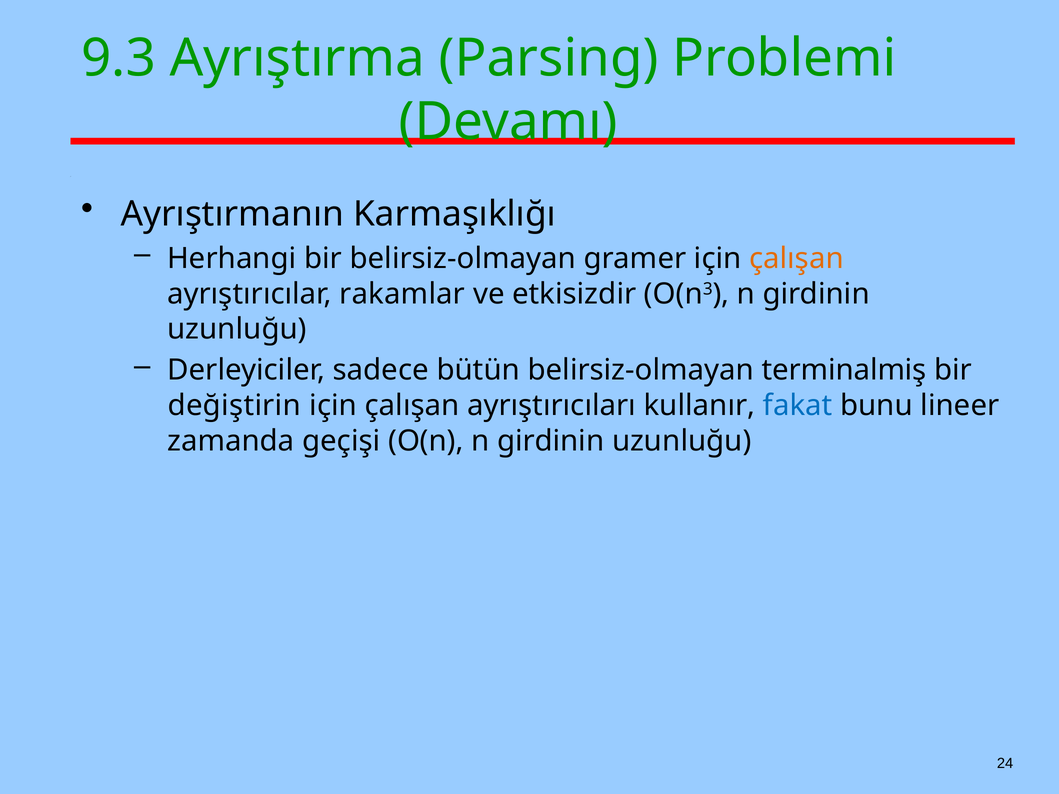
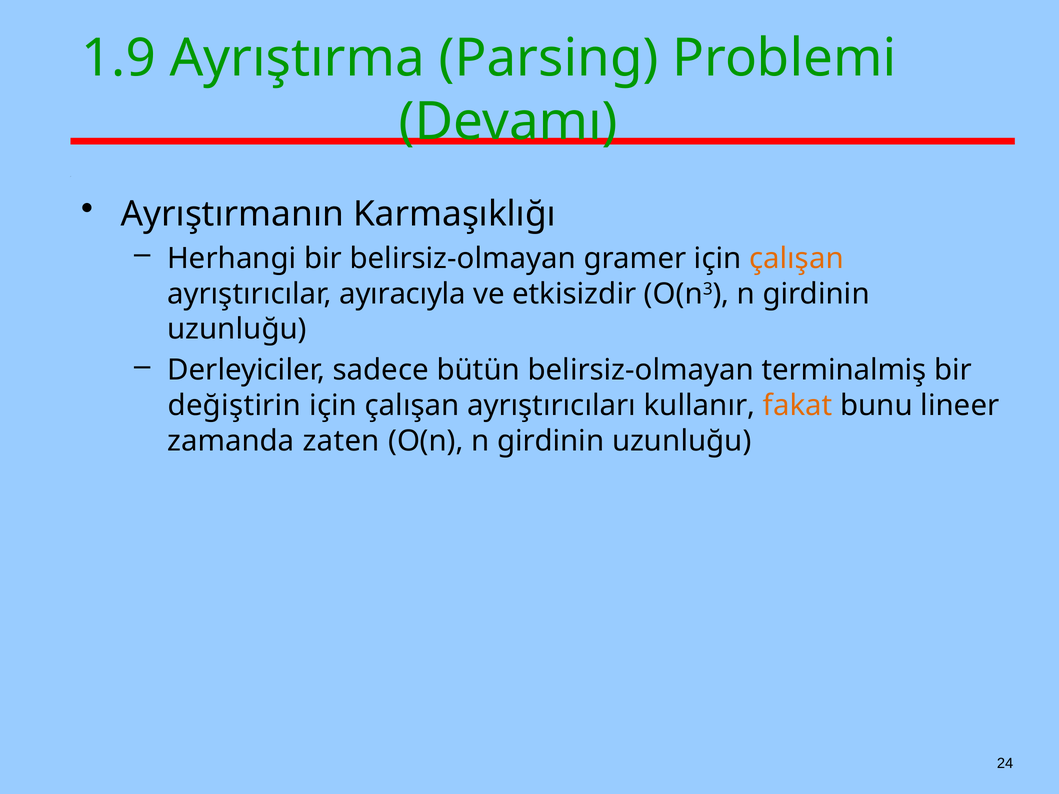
9.3: 9.3 -> 1.9
rakamlar: rakamlar -> ayıracıyla
fakat colour: blue -> orange
geçişi: geçişi -> zaten
